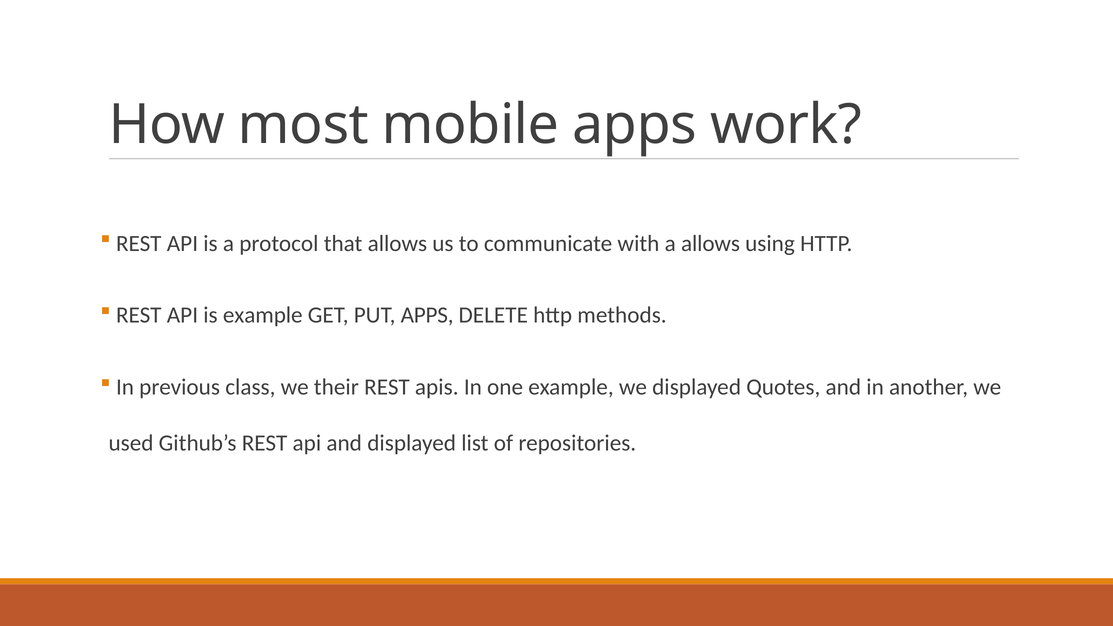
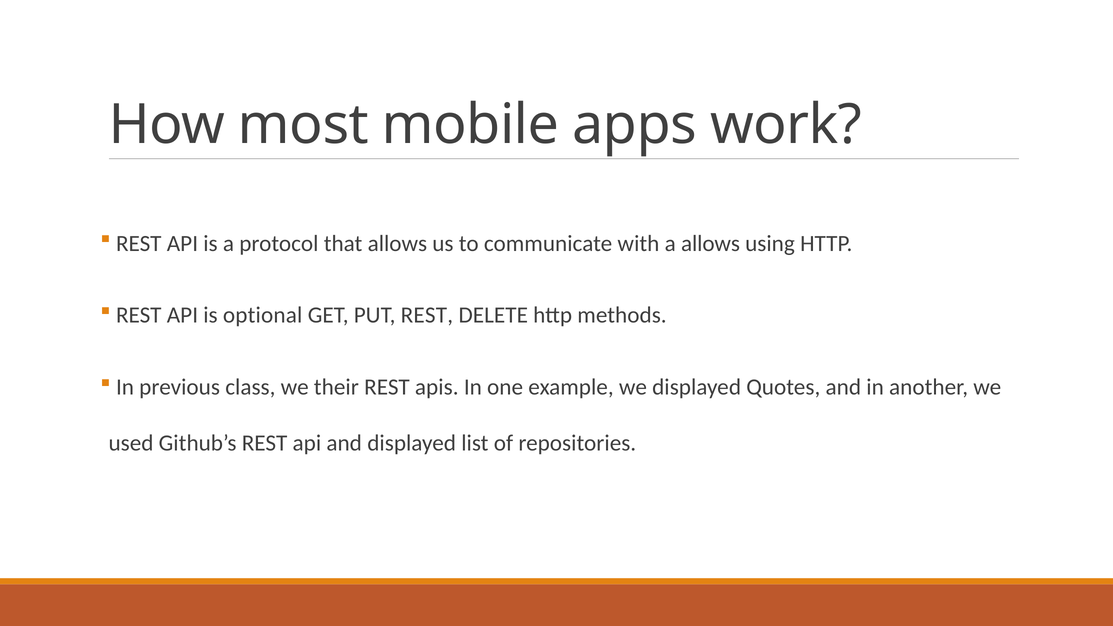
is example: example -> optional
PUT APPS: APPS -> REST
